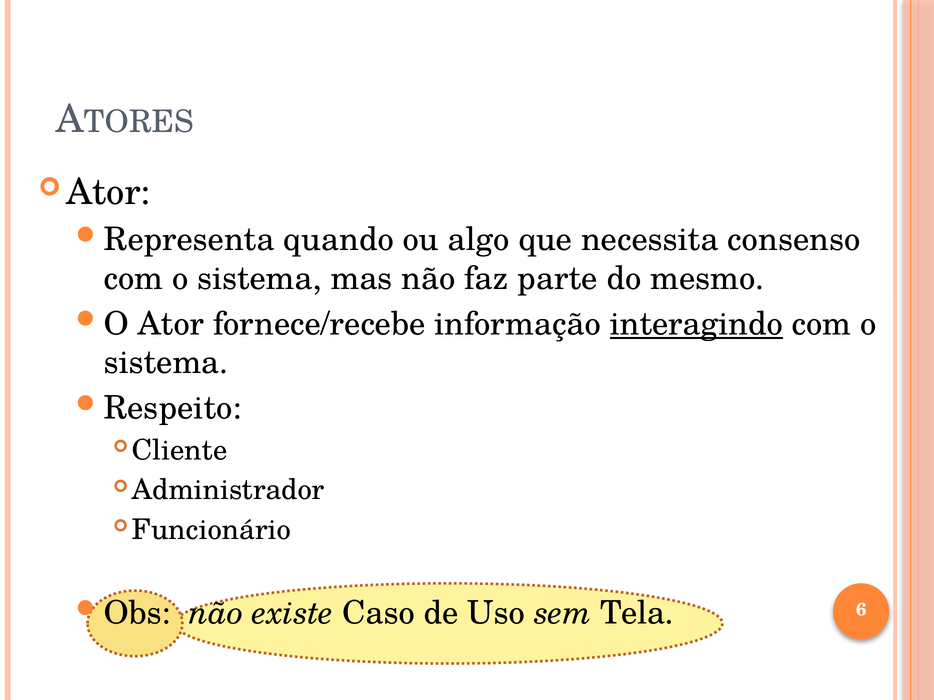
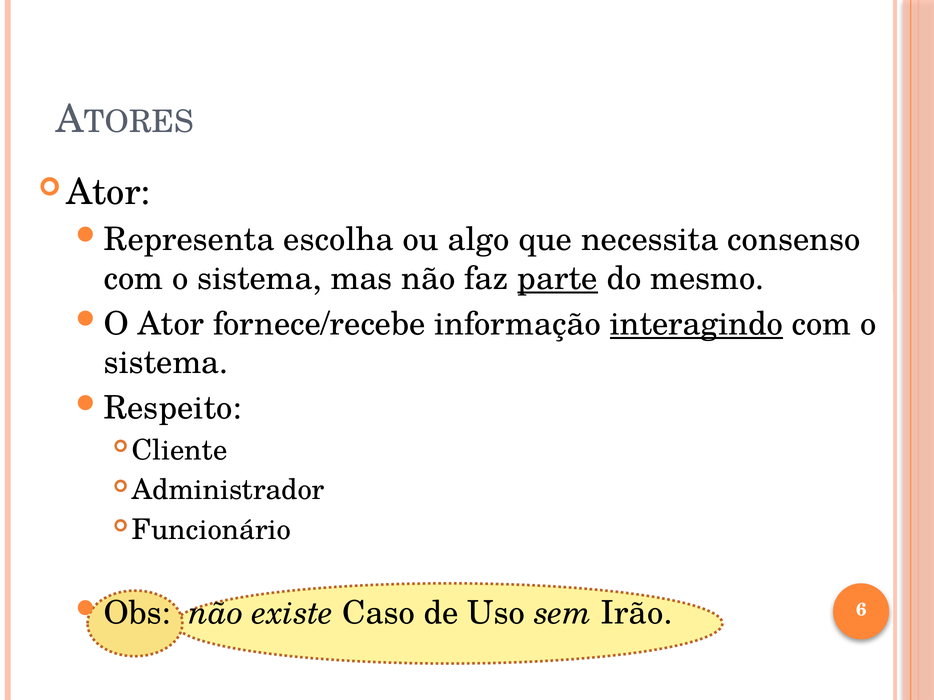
quando: quando -> escolha
parte underline: none -> present
Tela: Tela -> Irão
